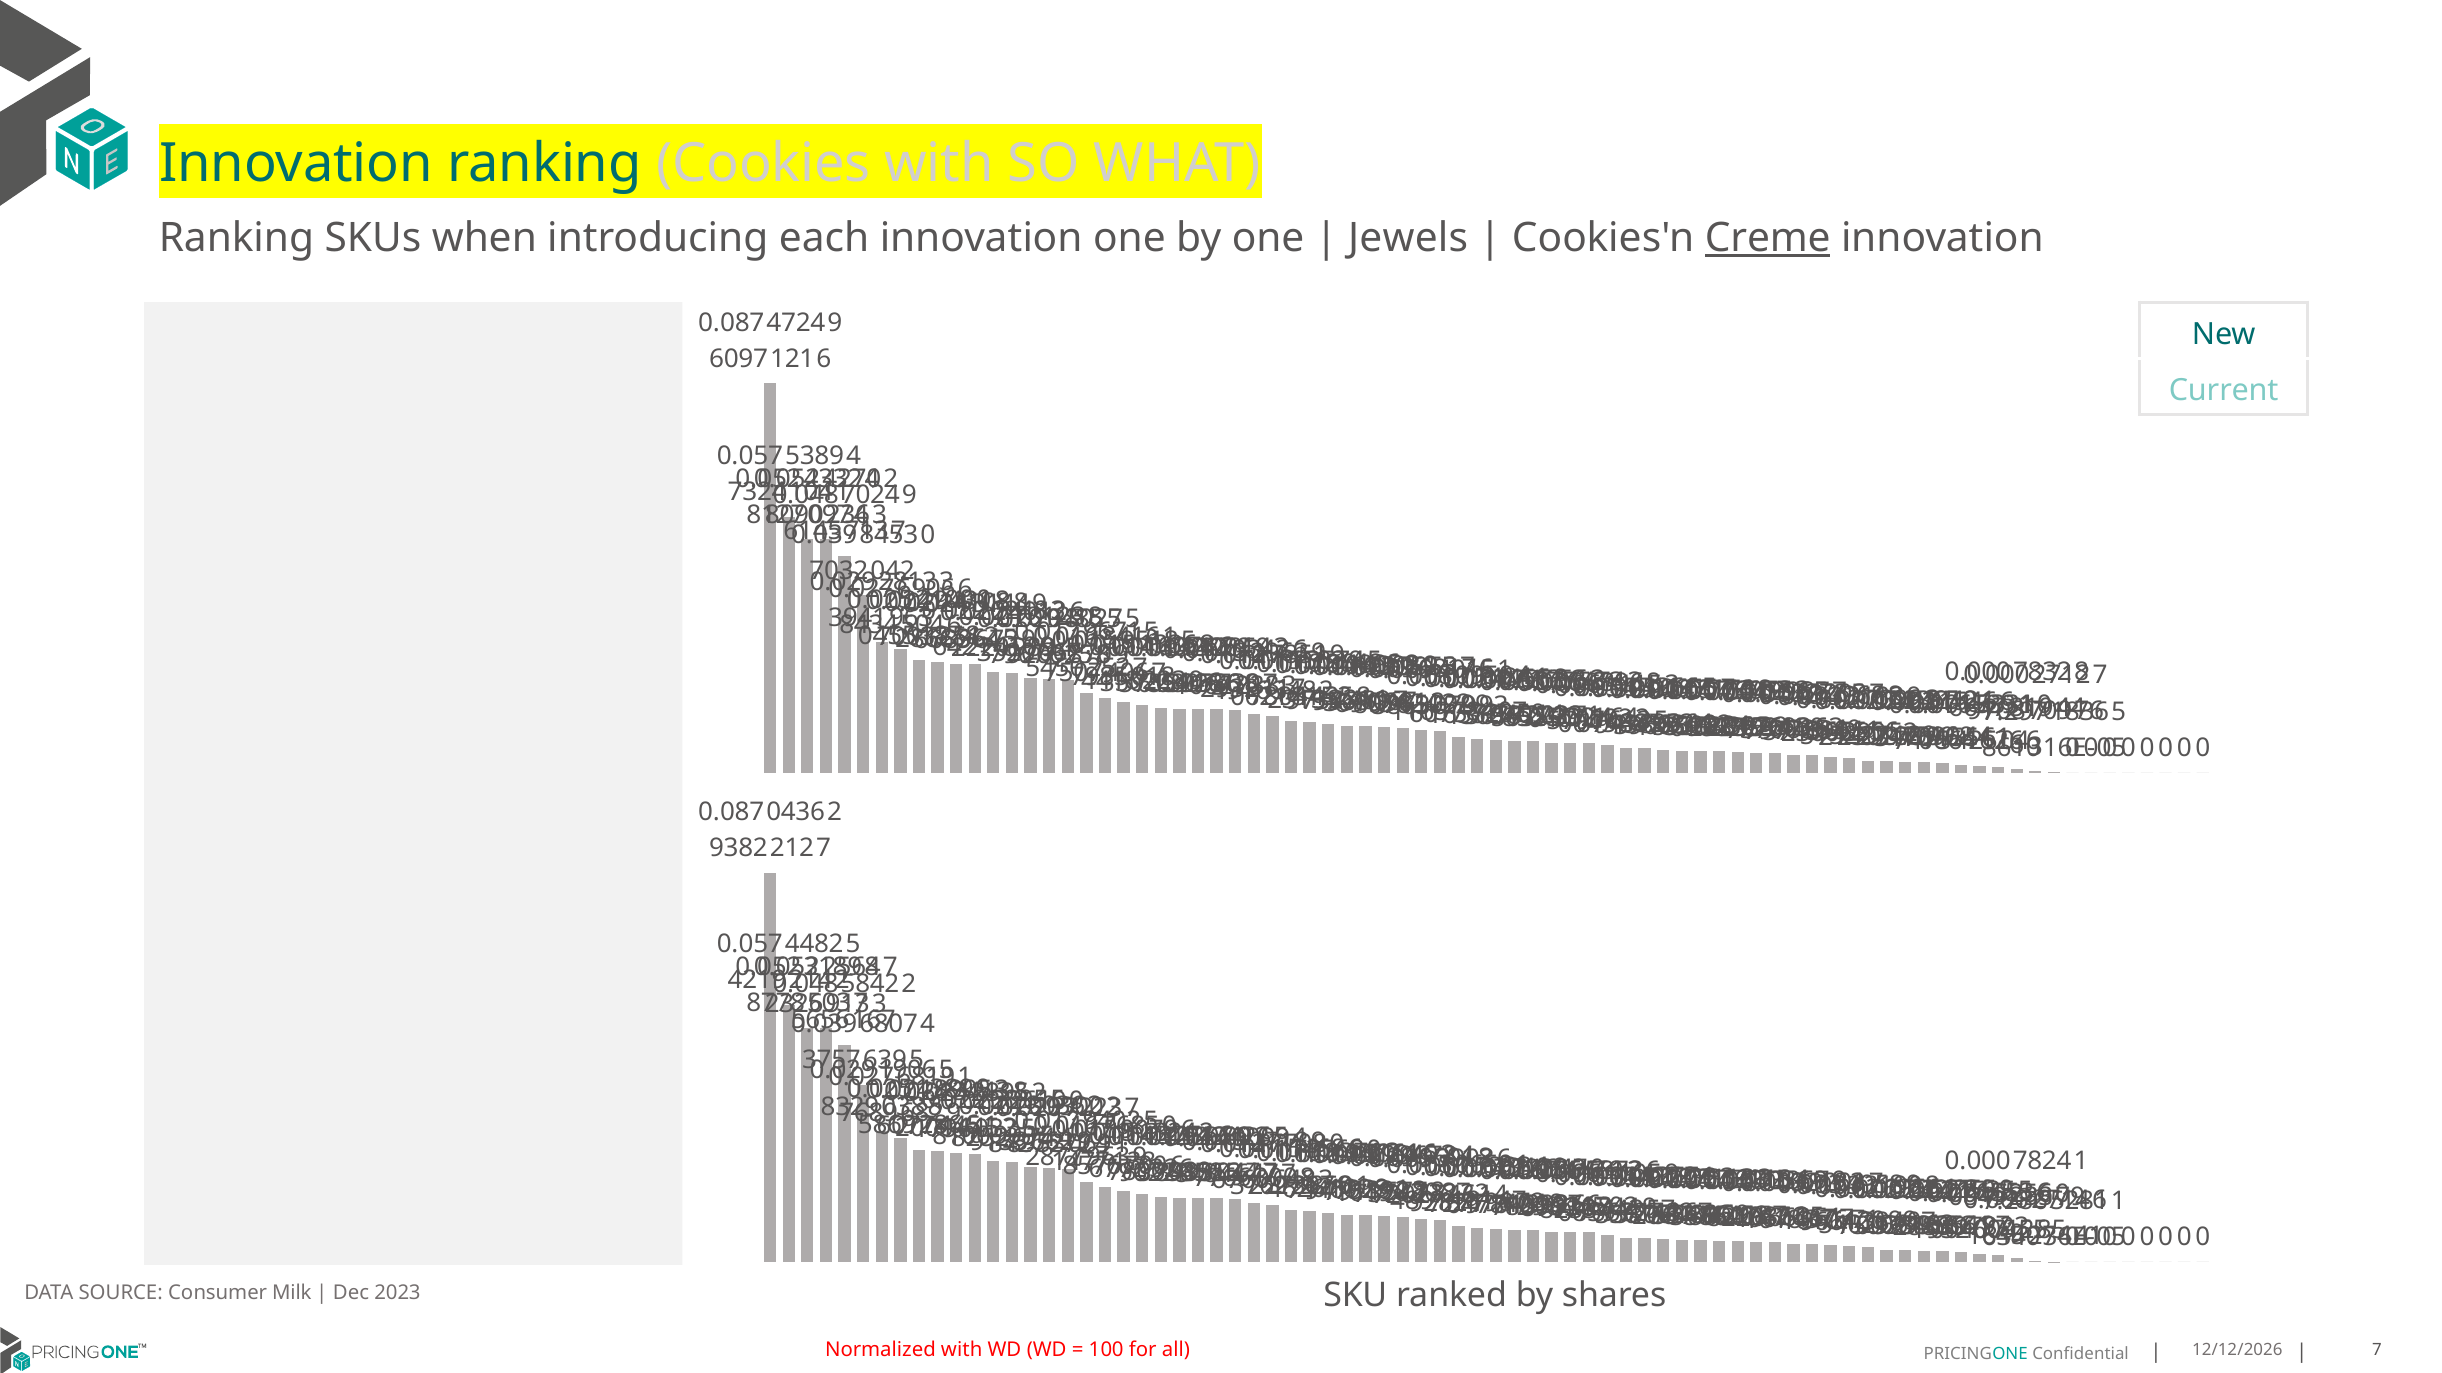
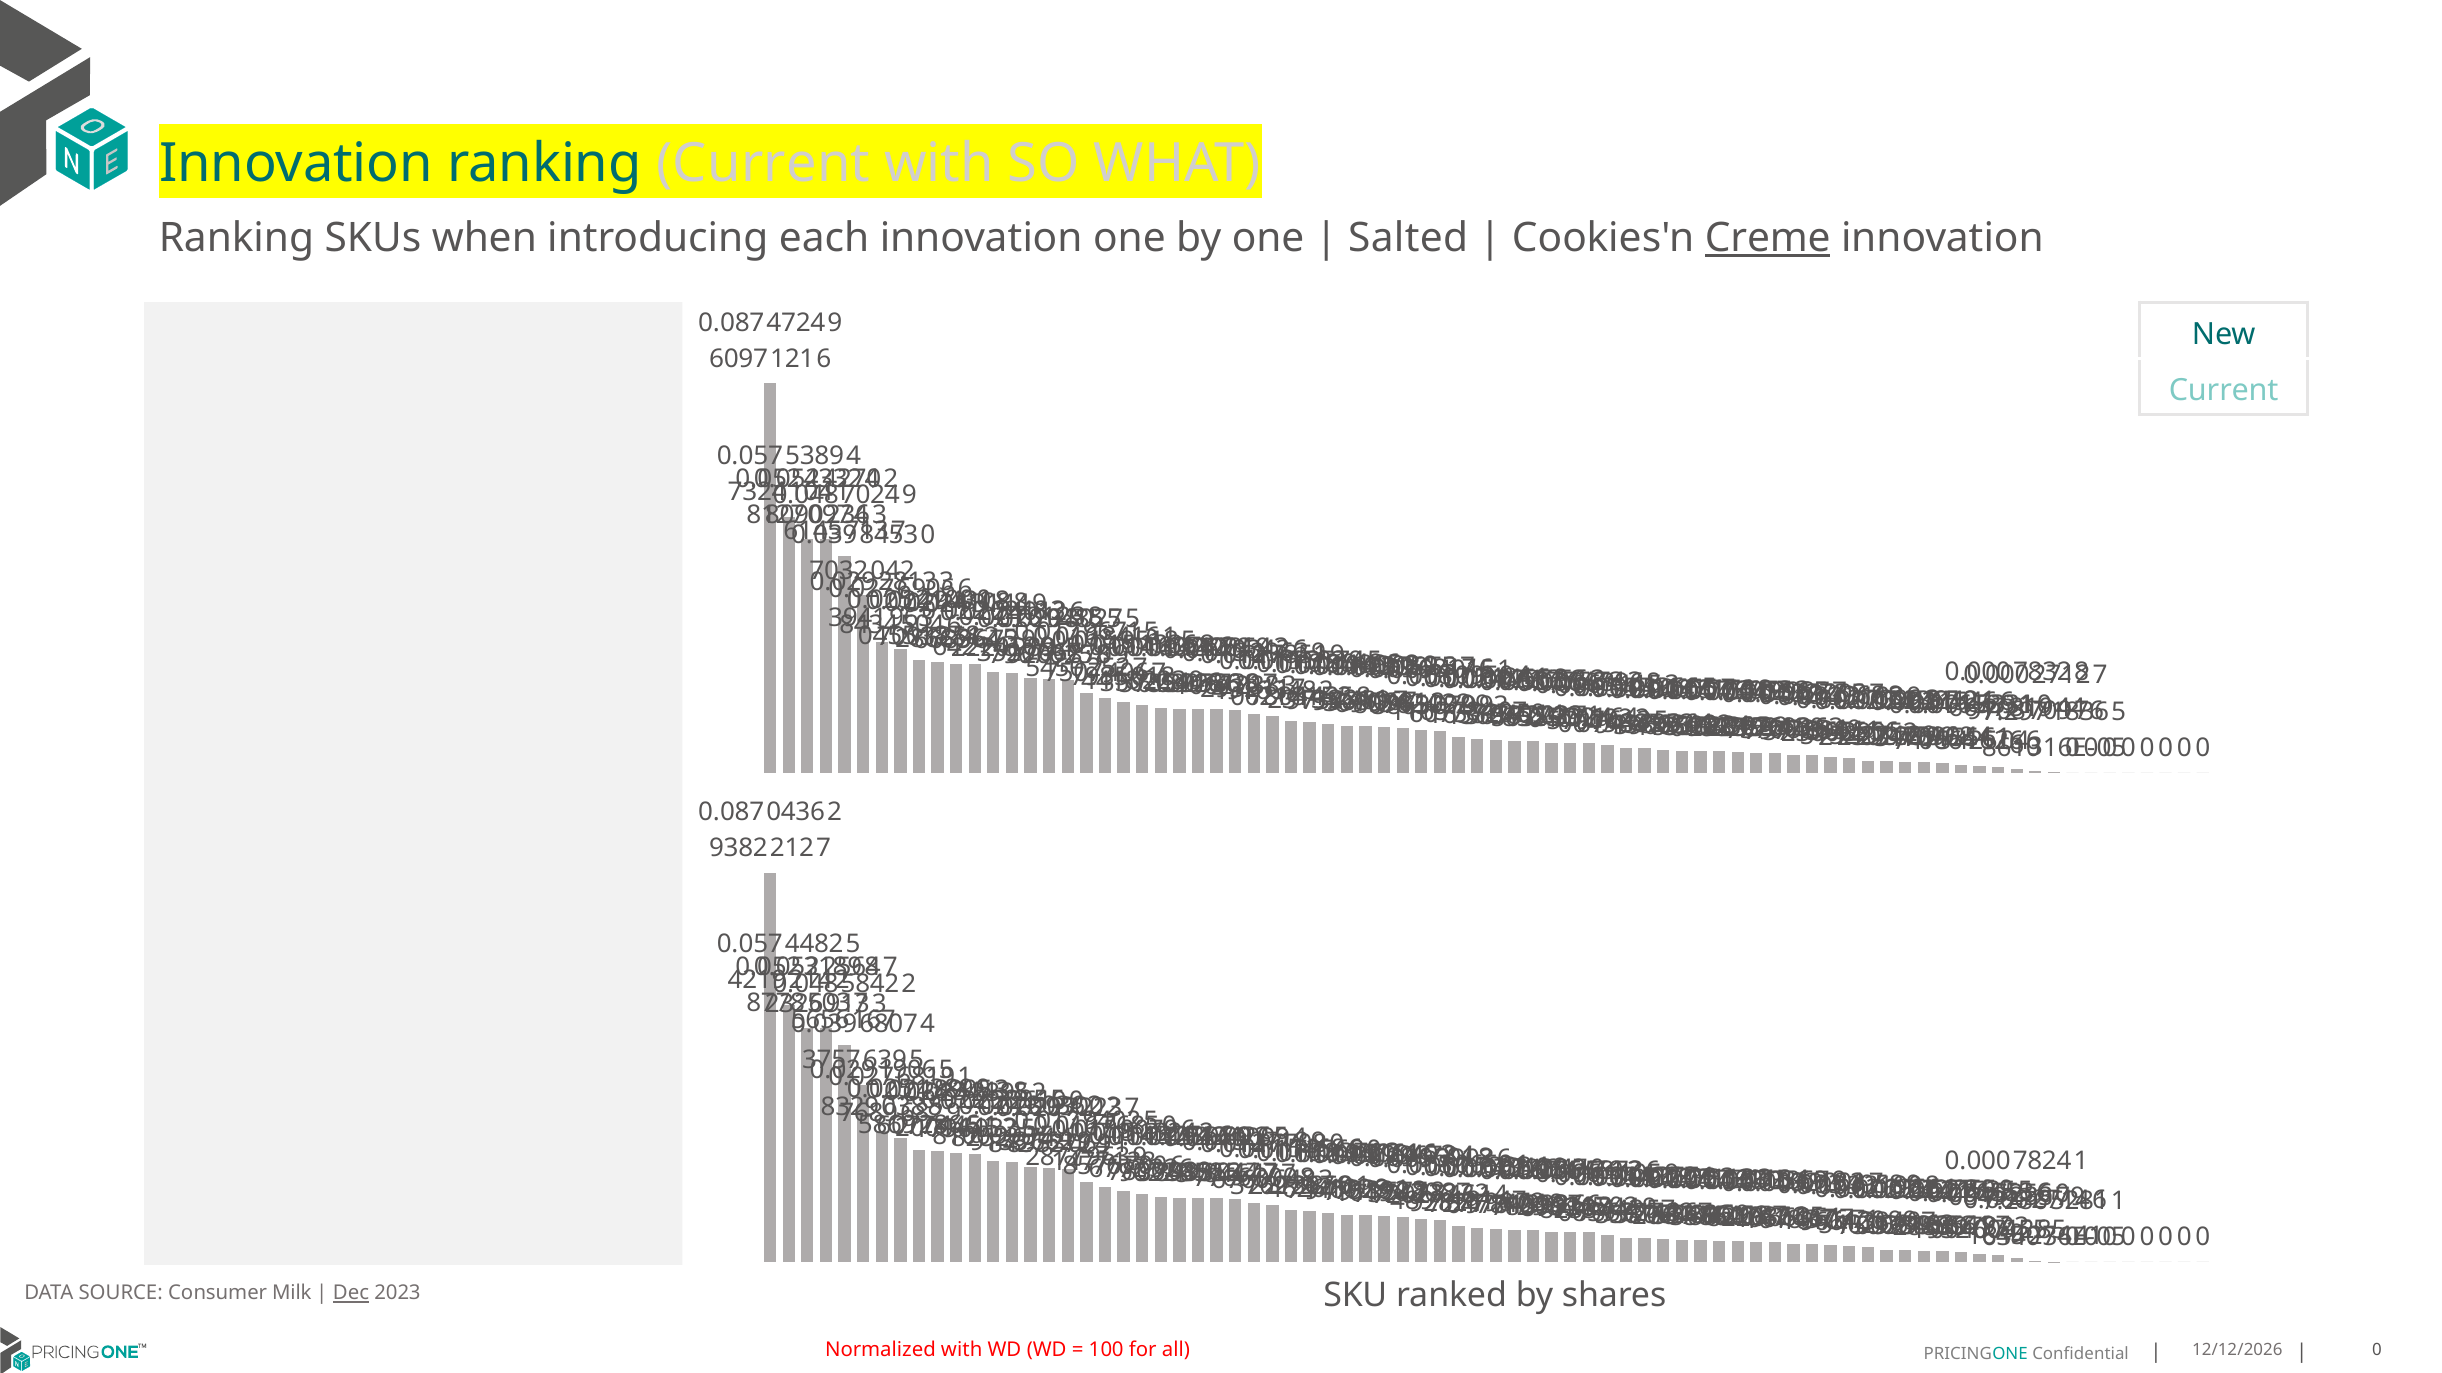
ranking Cookies: Cookies -> Current
Jewels: Jewels -> Salted
Dec underline: none -> present
7: 7 -> 0
